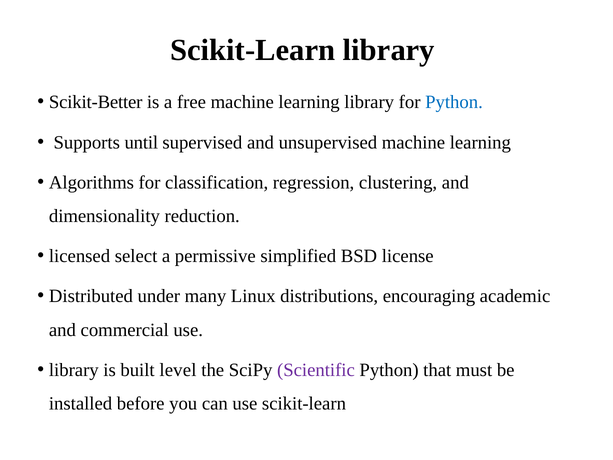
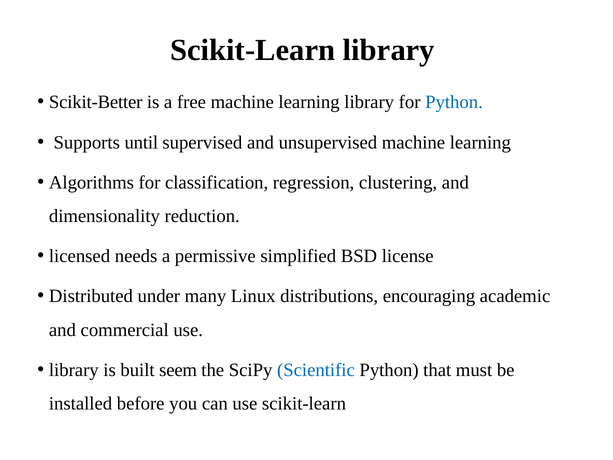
select: select -> needs
level: level -> seem
Scientific colour: purple -> blue
